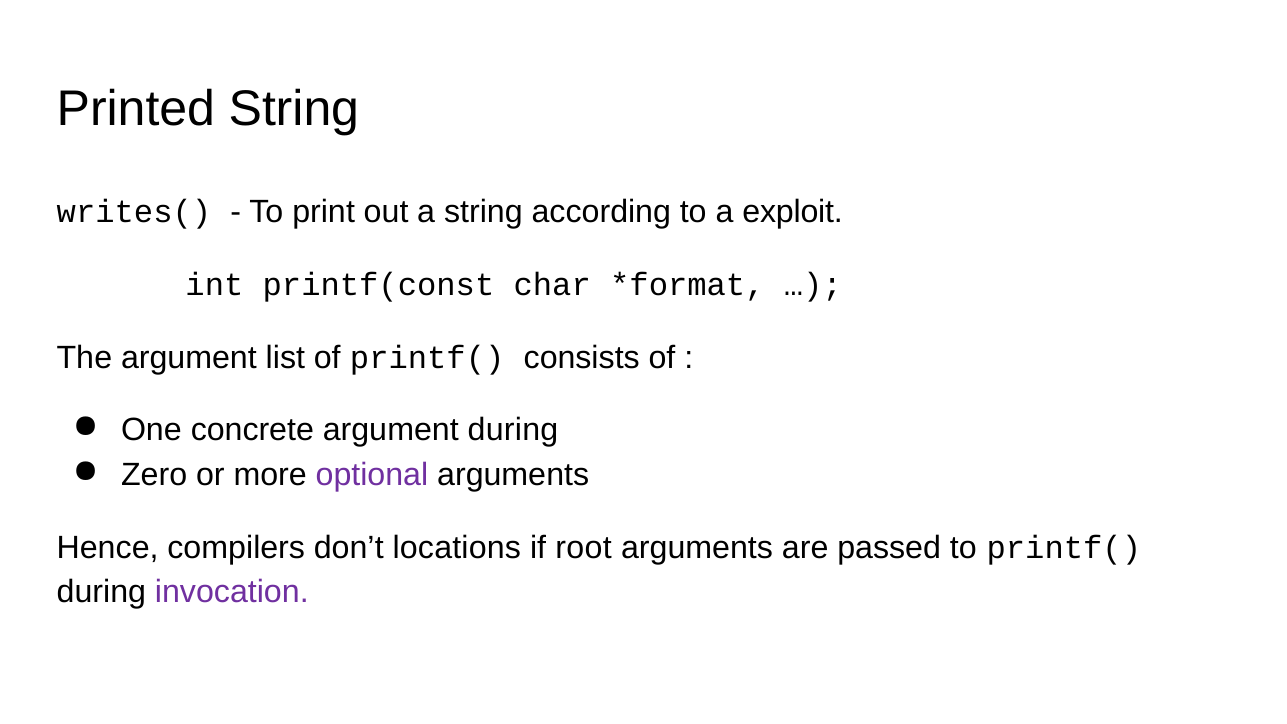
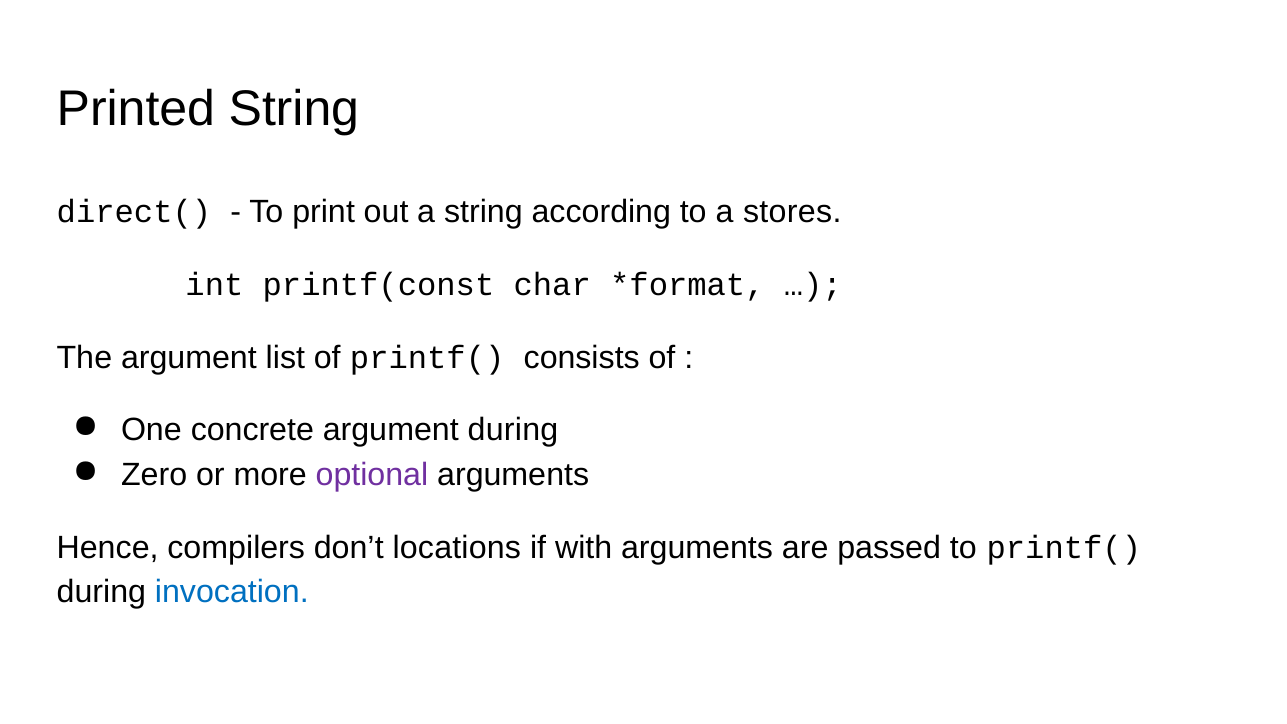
writes(: writes( -> direct(
exploit: exploit -> stores
root: root -> with
invocation colour: purple -> blue
